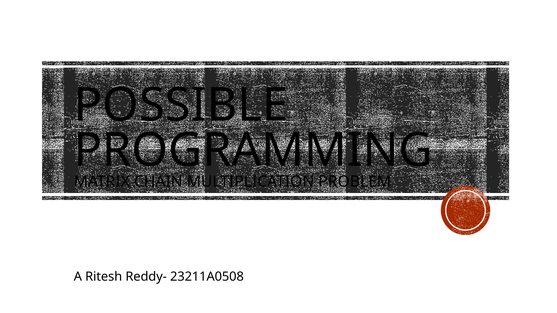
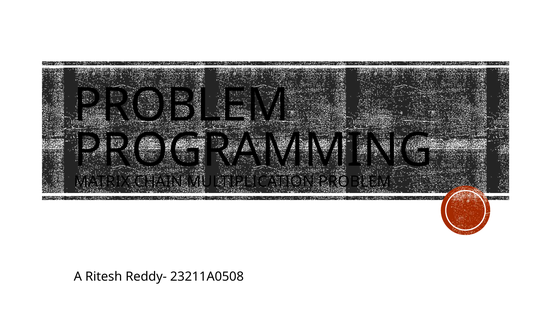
POSSIBLE at (181, 105): POSSIBLE -> PROBLEM
